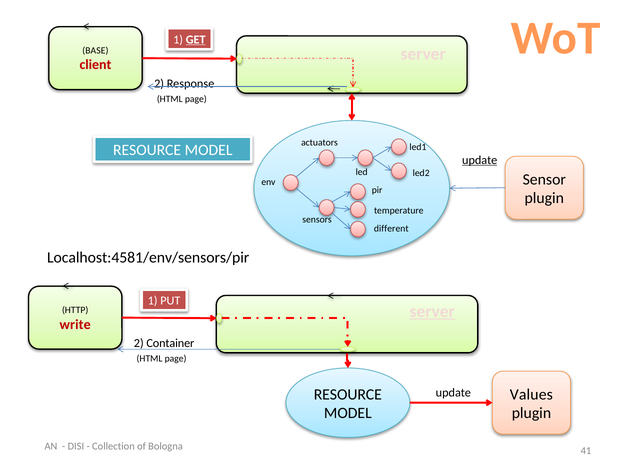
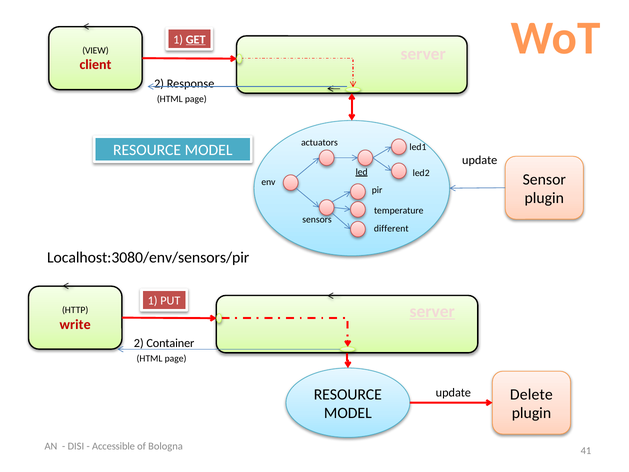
BASE: BASE -> VIEW
update at (480, 160) underline: present -> none
led underline: none -> present
Localhost:4581/env/sensors/pir: Localhost:4581/env/sensors/pir -> Localhost:3080/env/sensors/pir
Values: Values -> Delete
Collection: Collection -> Accessible
